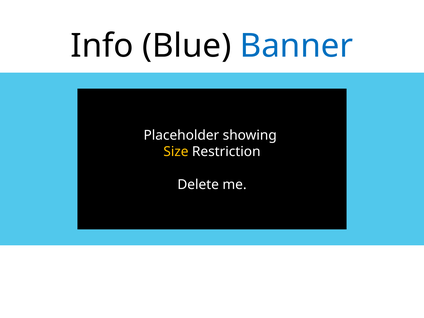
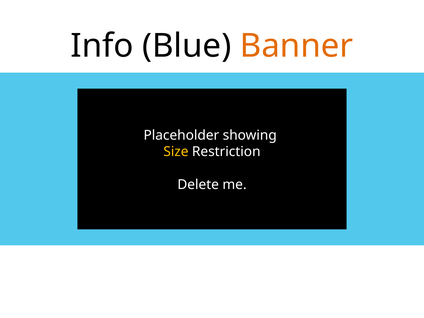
Banner colour: blue -> orange
